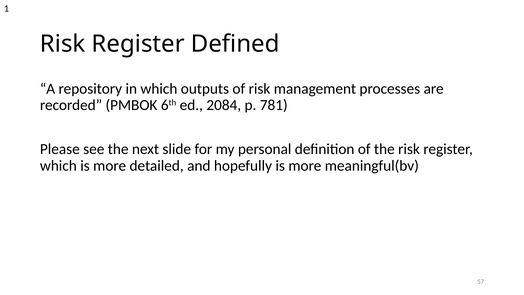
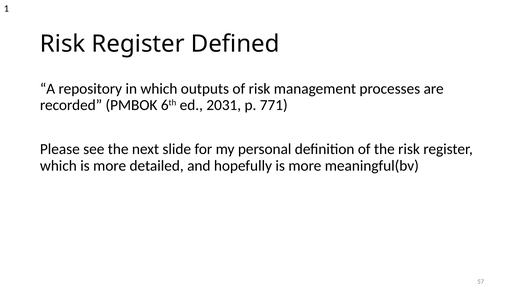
2084: 2084 -> 2031
781: 781 -> 771
